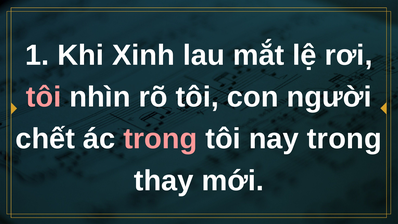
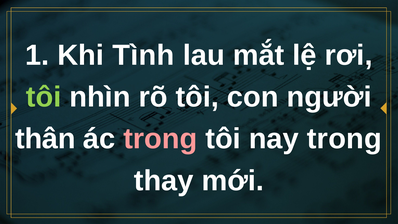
Xinh: Xinh -> Tình
tôi at (44, 97) colour: pink -> light green
chết: chết -> thân
